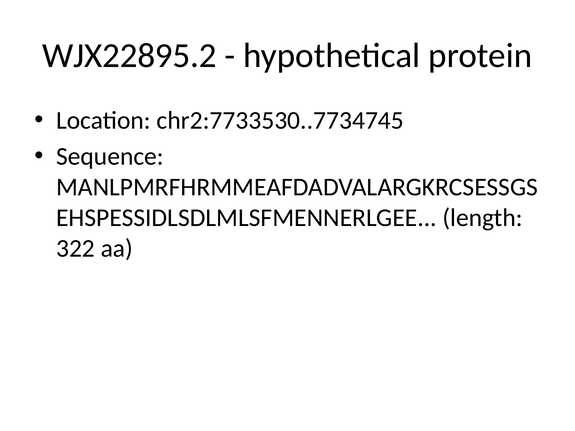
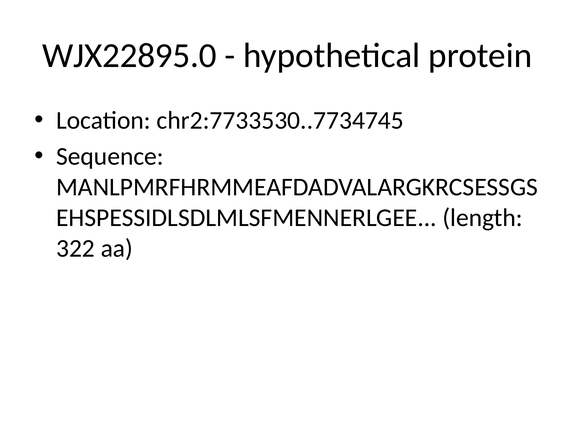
WJX22895.2: WJX22895.2 -> WJX22895.0
